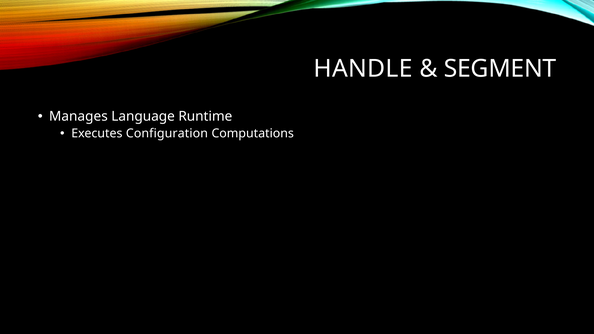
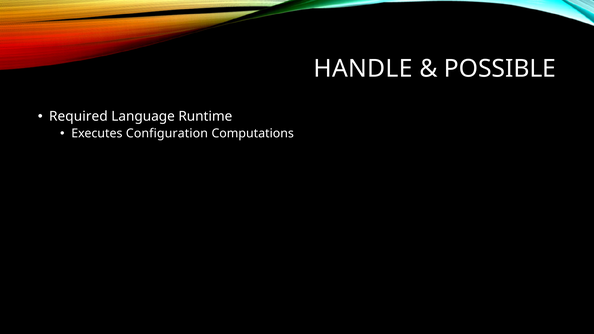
SEGMENT: SEGMENT -> POSSIBLE
Manages: Manages -> Required
